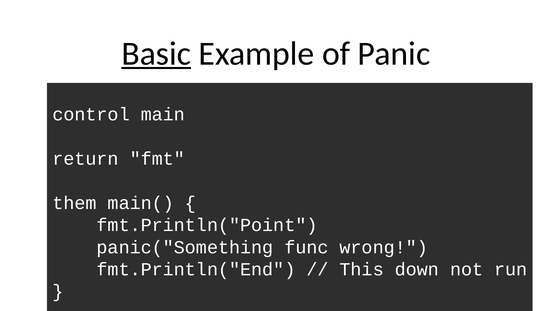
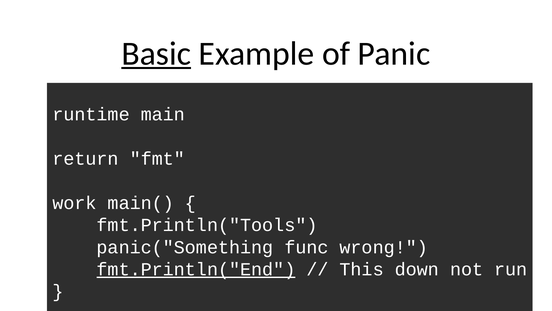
control: control -> runtime
them: them -> work
fmt.Println("Point: fmt.Println("Point -> fmt.Println("Tools
fmt.Println("End underline: none -> present
